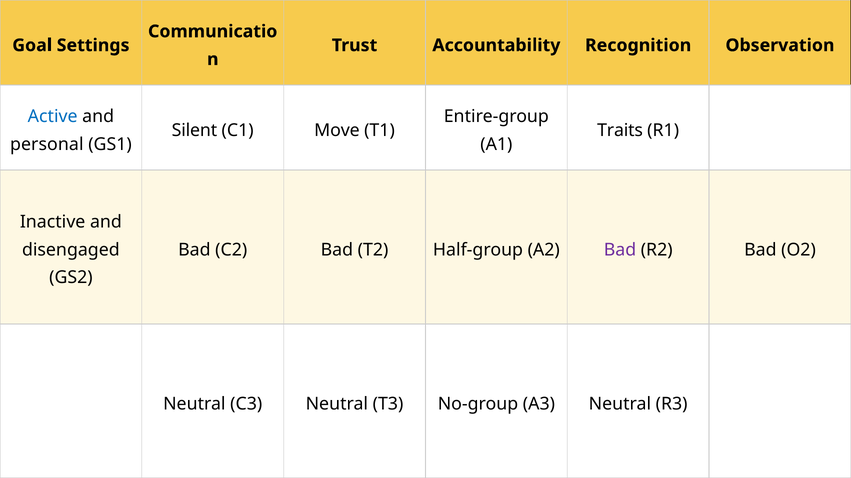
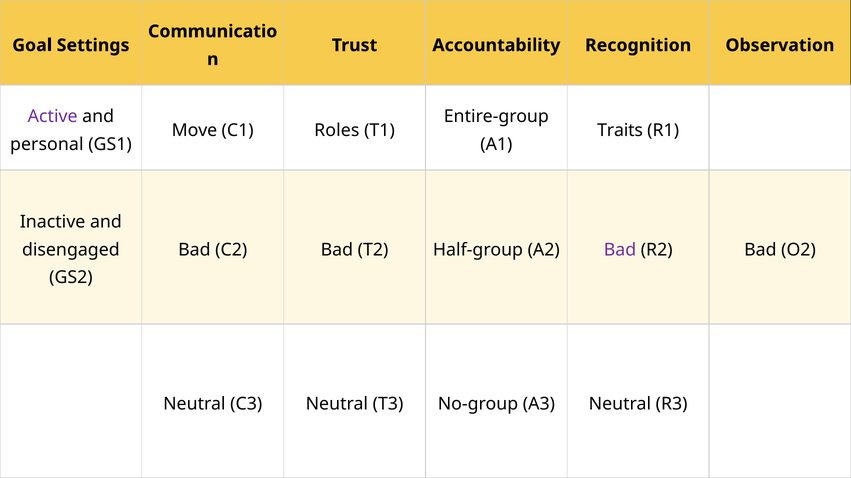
Active colour: blue -> purple
Silent: Silent -> Move
Move: Move -> Roles
